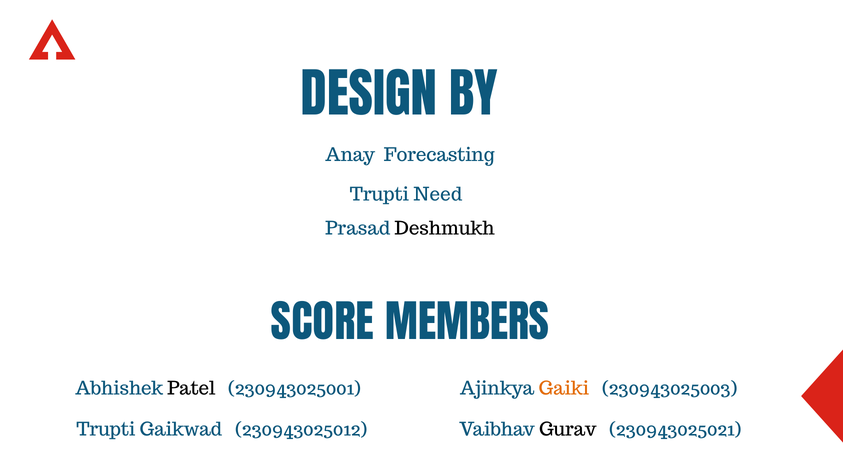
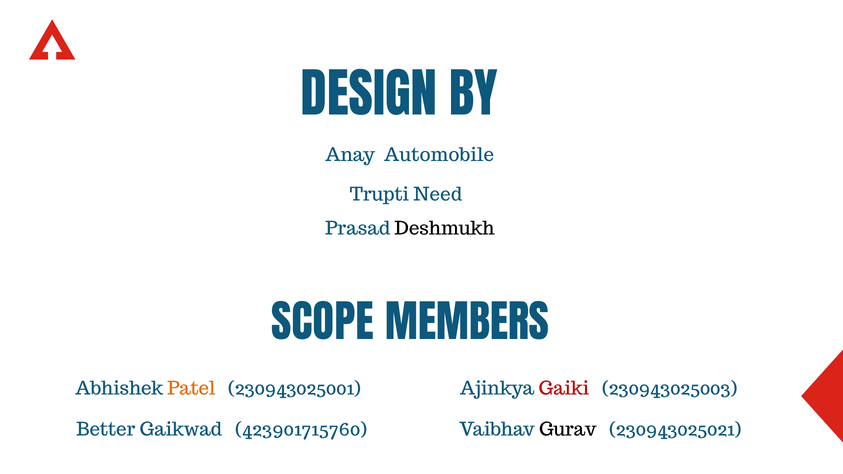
Forecasting: Forecasting -> Automobile
SCORE: SCORE -> SCOPE
Patel colour: black -> orange
Gaiki colour: orange -> red
Trupti at (106, 430): Trupti -> Better
230943025012: 230943025012 -> 423901715760
